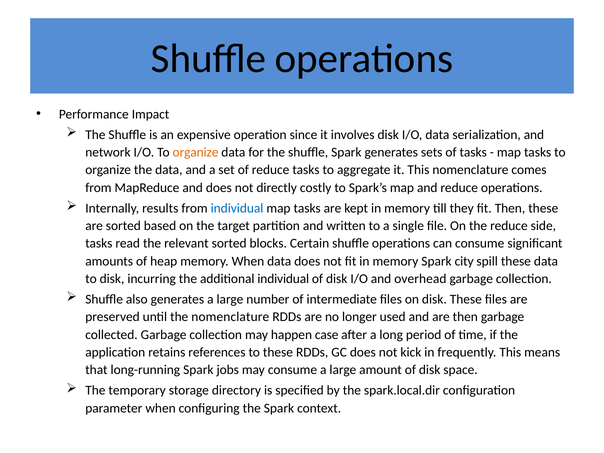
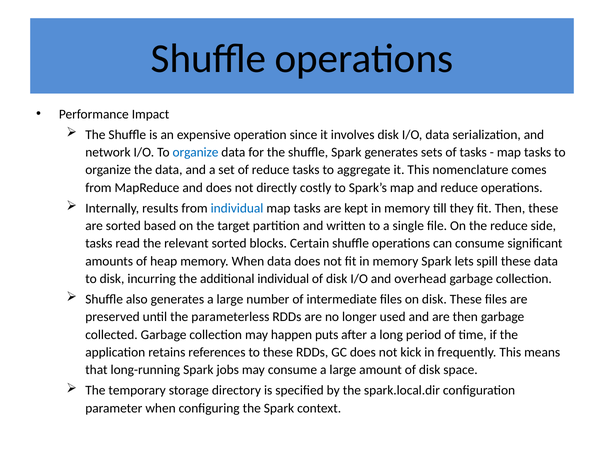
organize at (196, 152) colour: orange -> blue
city: city -> lets
the nomenclature: nomenclature -> parameterless
case: case -> puts
